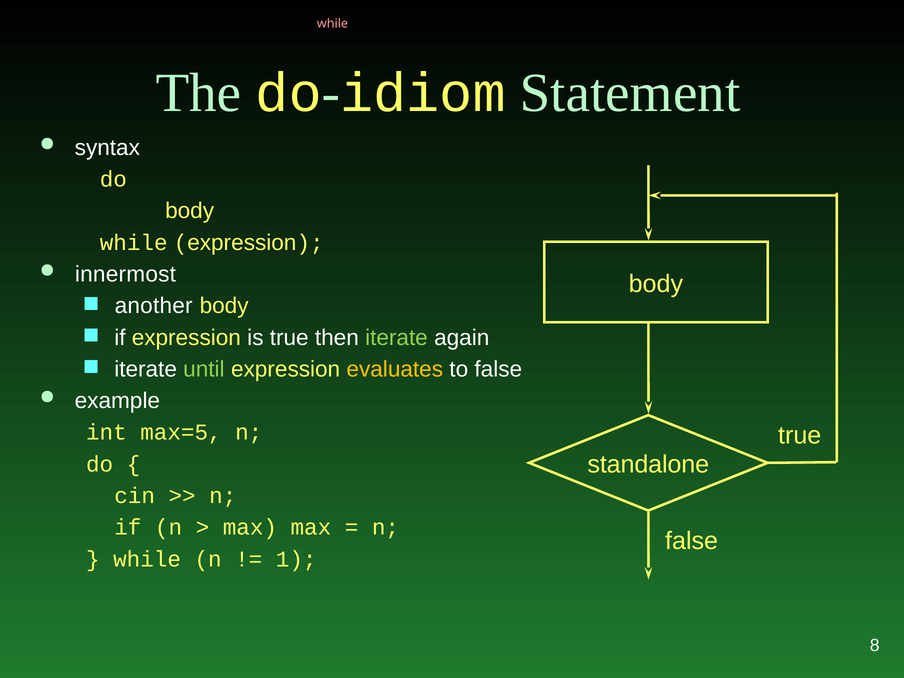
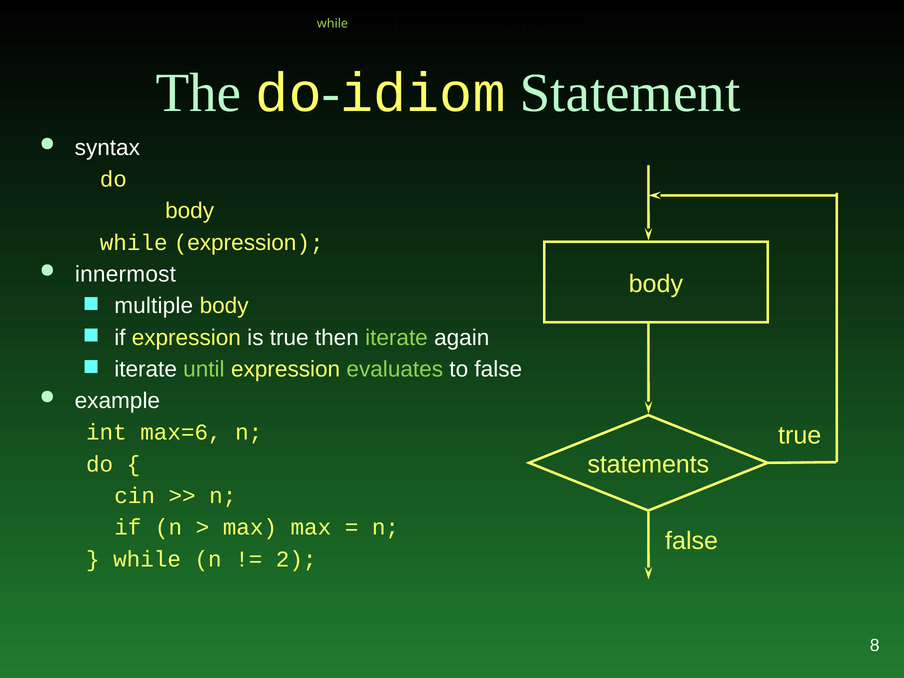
while at (333, 23) colour: pink -> light green
another: another -> multiple
evaluates colour: yellow -> light green
max=5: max=5 -> max=6
standalone: standalone -> statements
1: 1 -> 2
